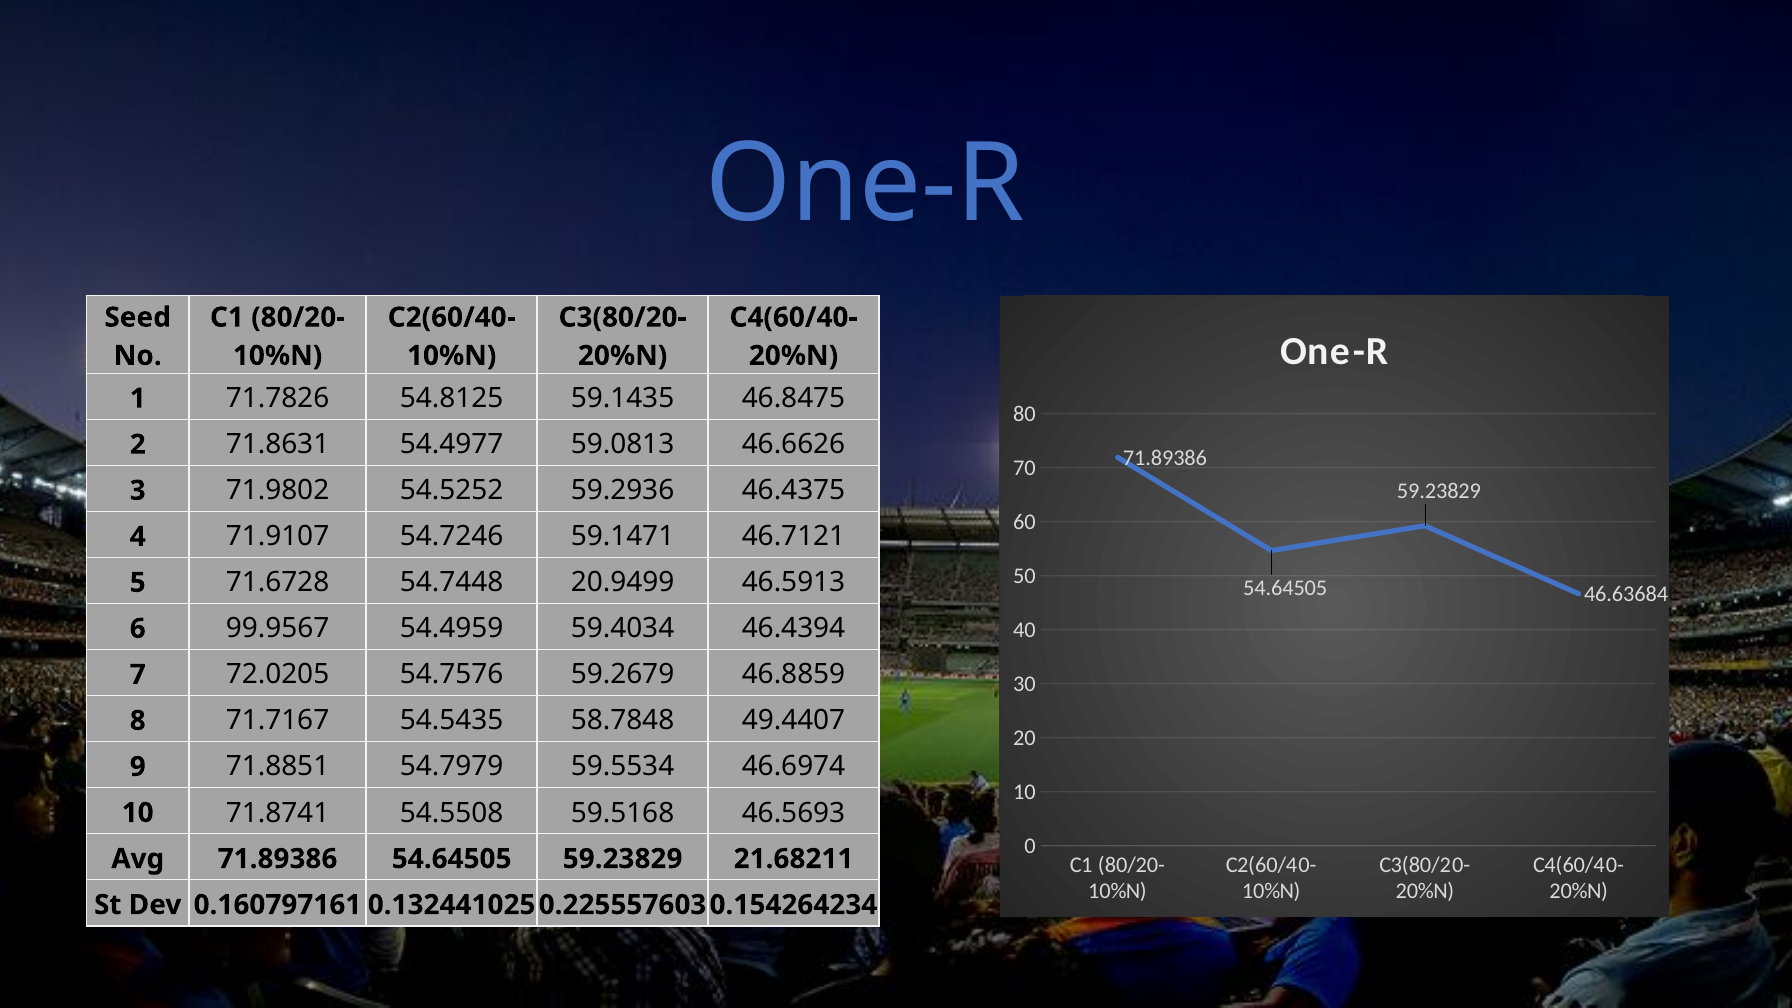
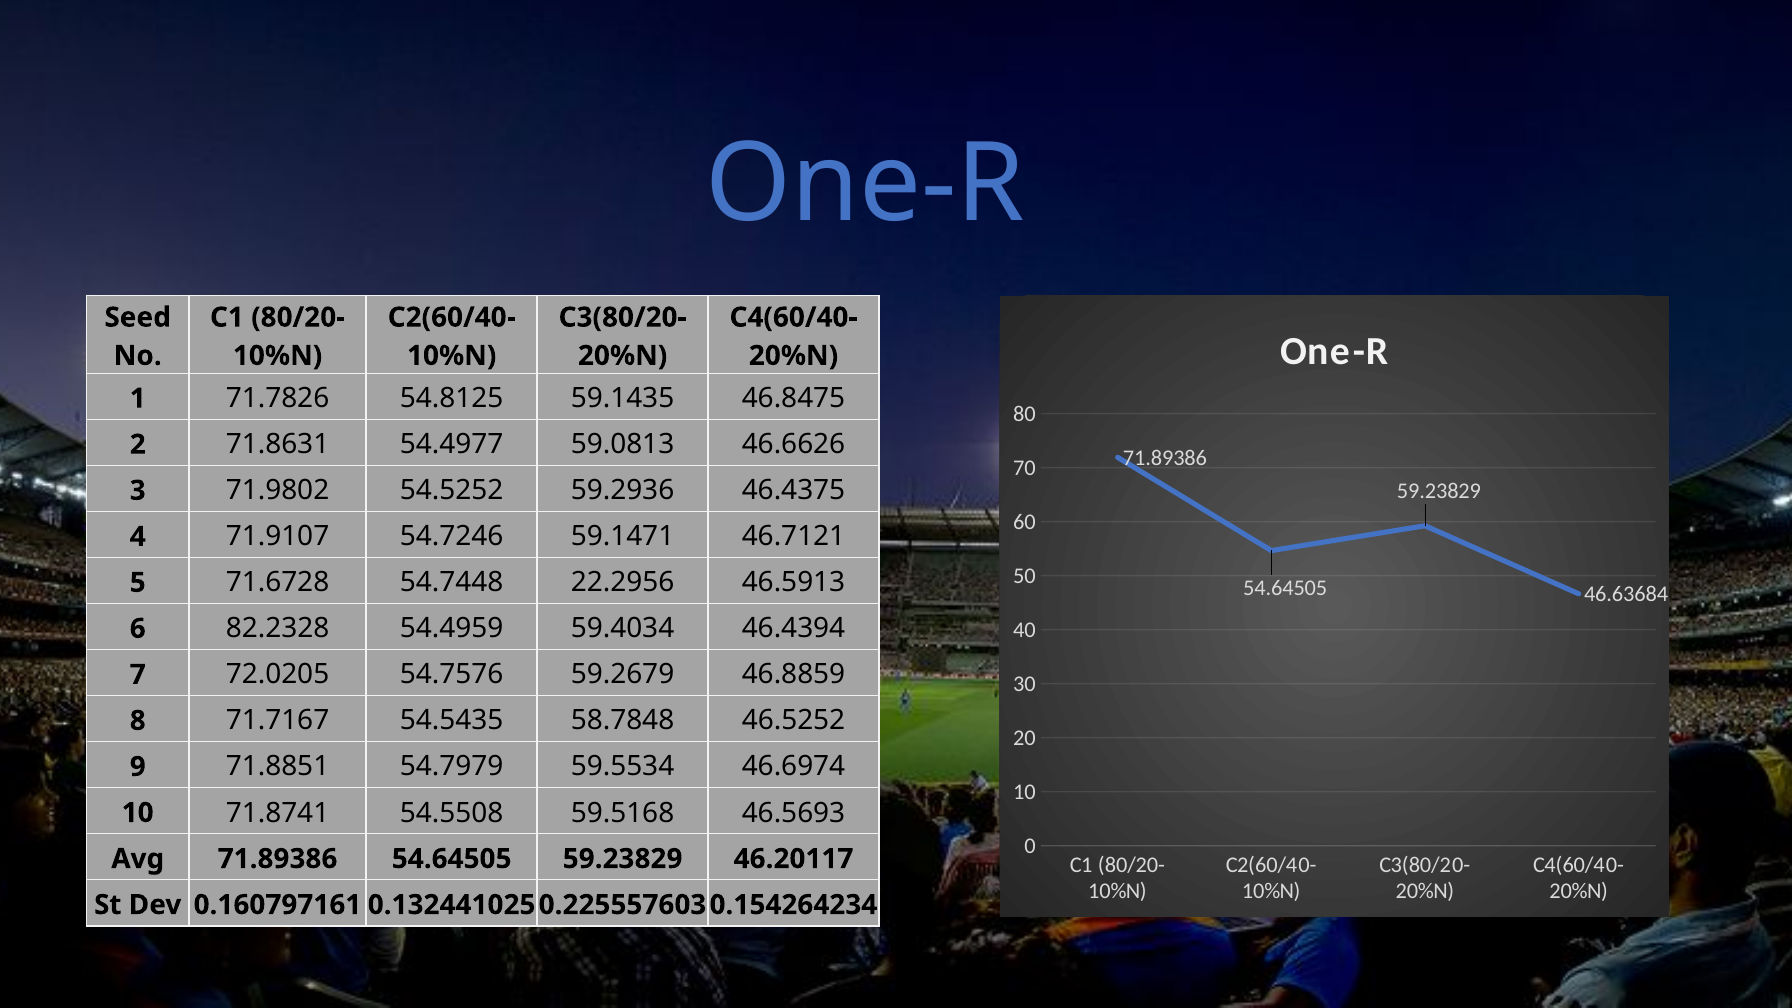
20.9499: 20.9499 -> 22.2956
99.9567: 99.9567 -> 82.2328
49.4407: 49.4407 -> 46.5252
21.68211: 21.68211 -> 46.20117
